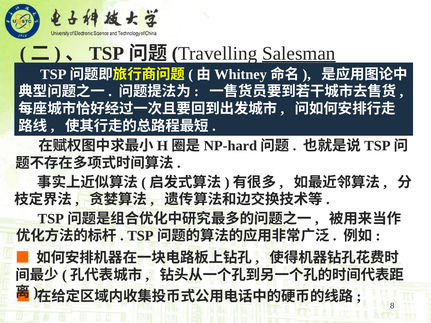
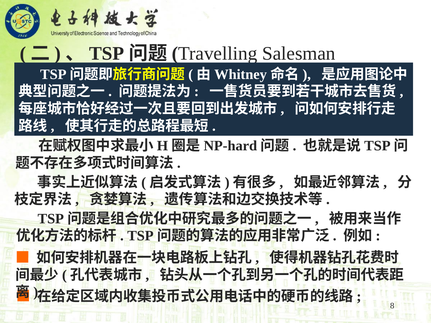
Salesman underline: present -> none
